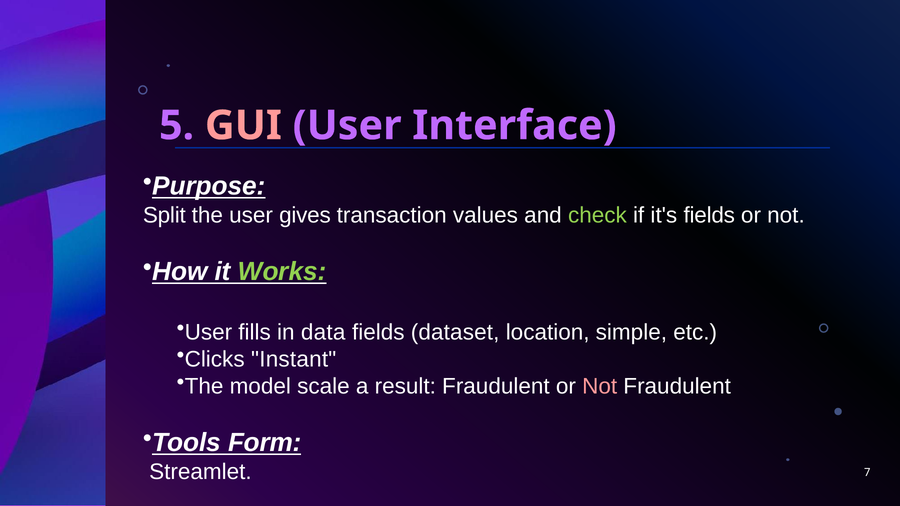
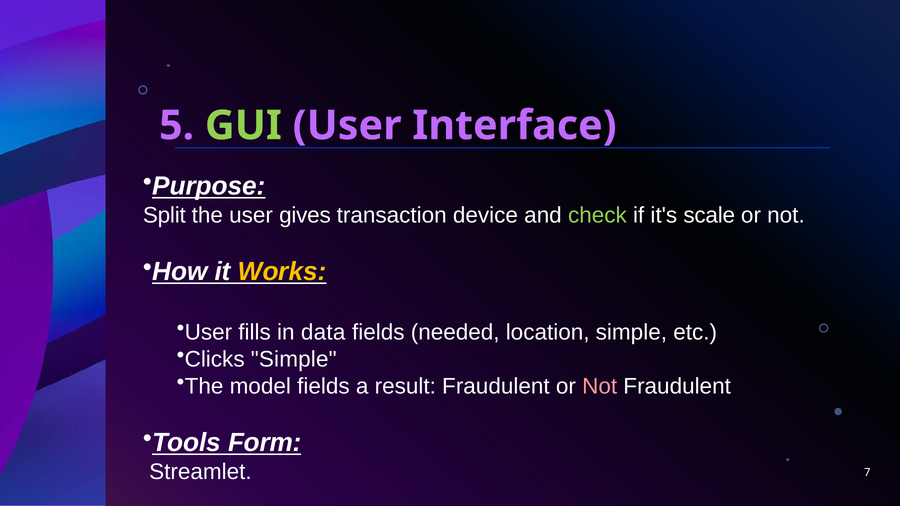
GUI colour: pink -> light green
values: values -> device
it's fields: fields -> scale
Works colour: light green -> yellow
dataset: dataset -> needed
Clicks Instant: Instant -> Simple
model scale: scale -> fields
